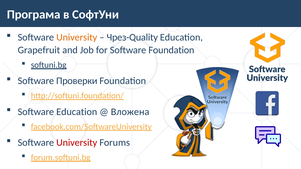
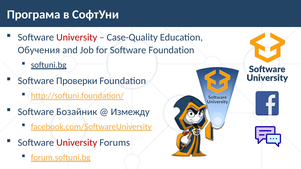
University at (77, 38) colour: orange -> red
Чрез-Quality: Чрез-Quality -> Case-Quality
Grapefruit: Grapefruit -> Обучения
Software Education: Education -> Бозайник
Вложена: Вложена -> Измежду
